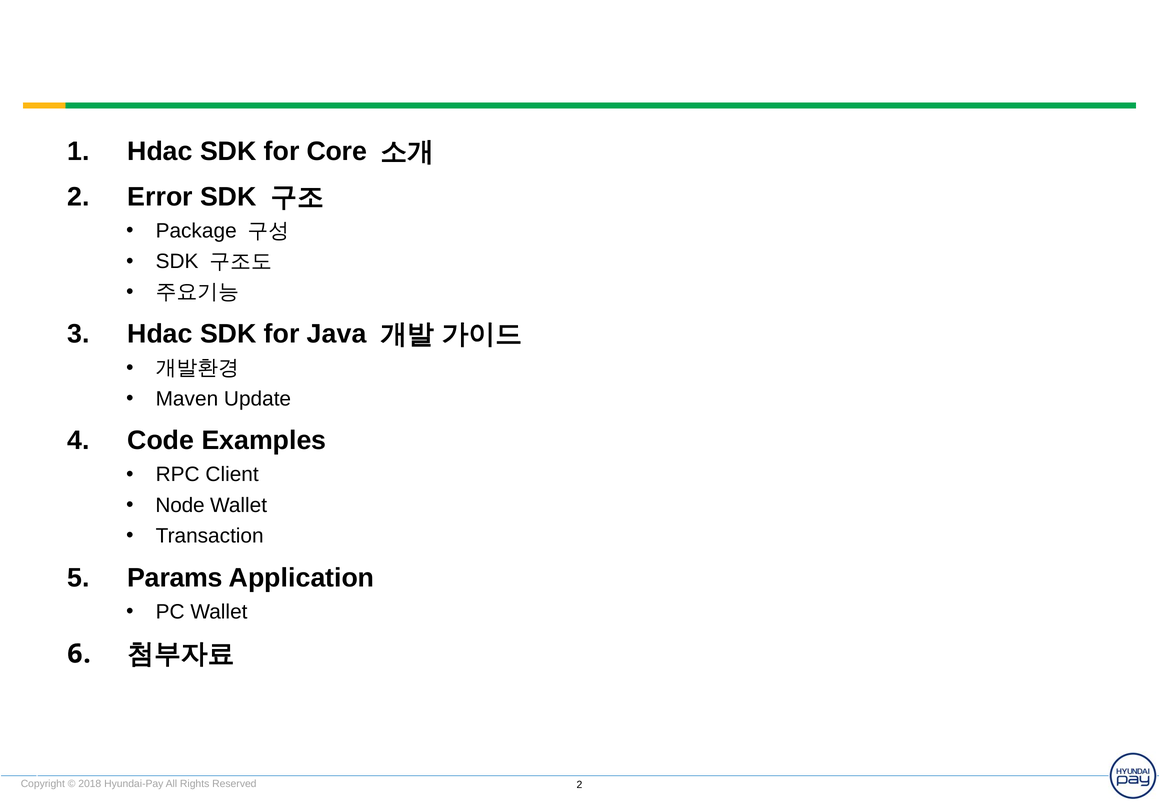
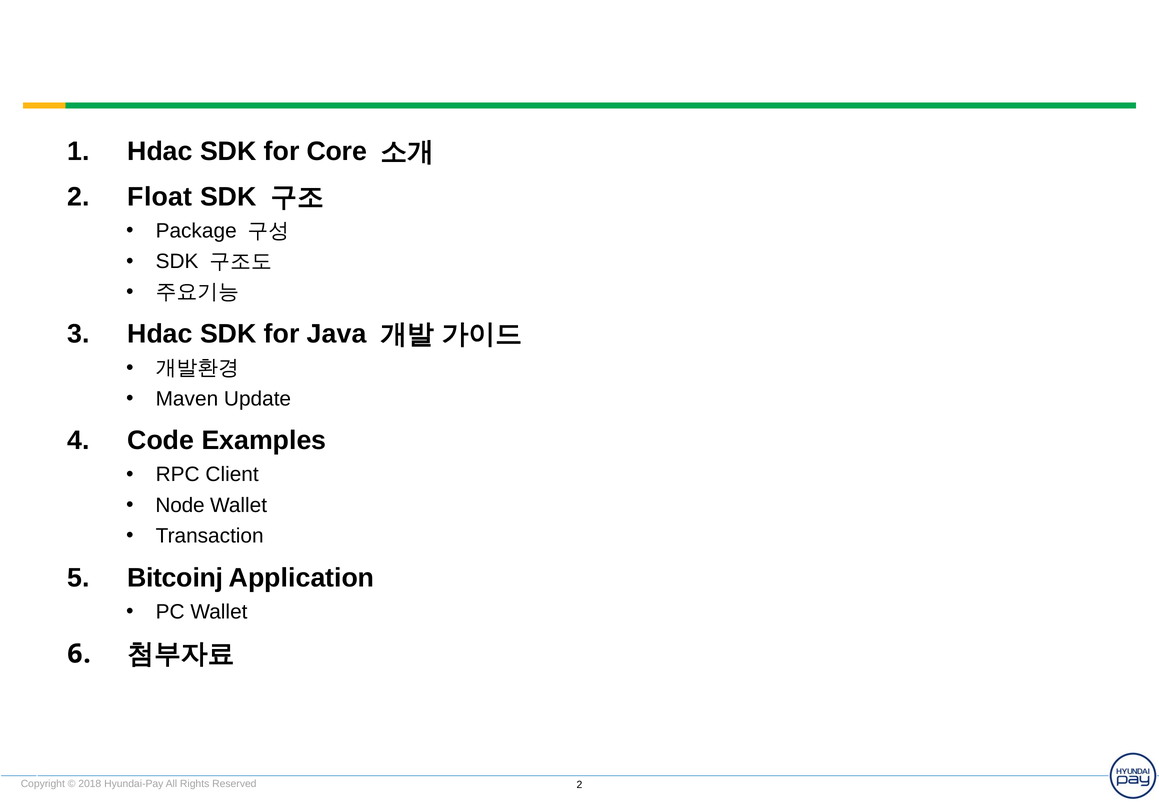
Error: Error -> Float
Params: Params -> Bitcoinj
